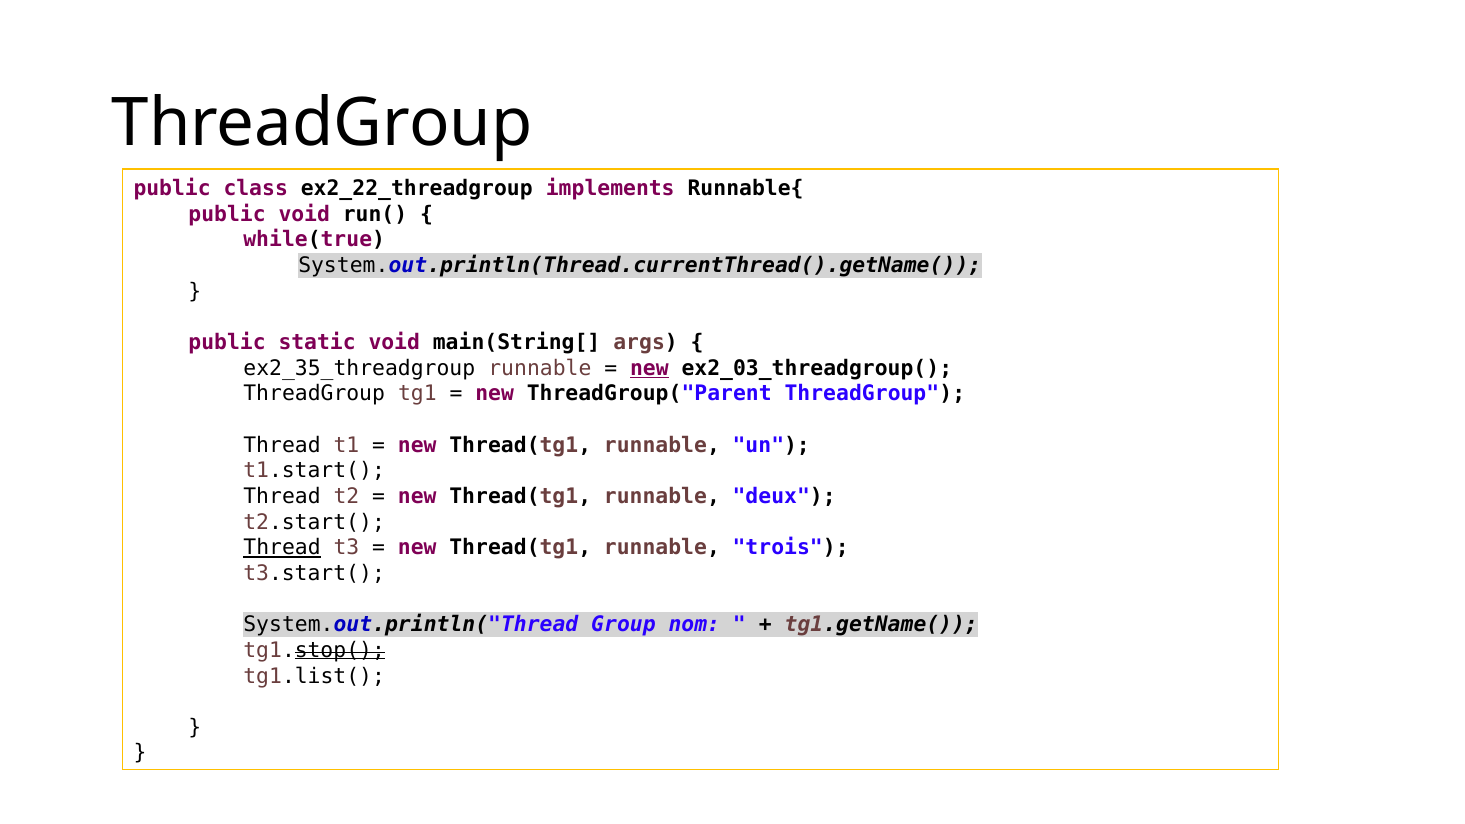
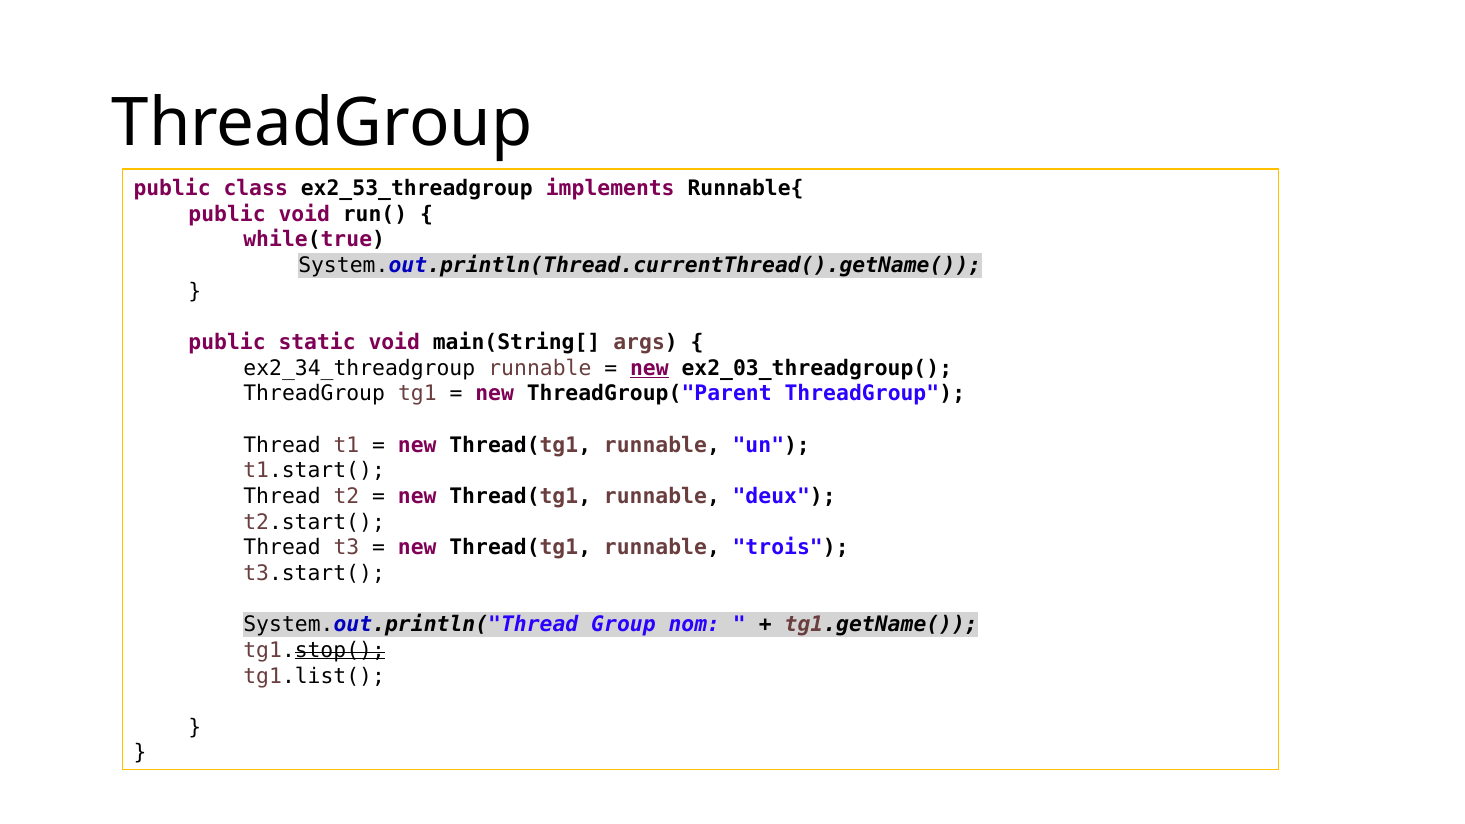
ex2_22_threadgroup: ex2_22_threadgroup -> ex2_53_threadgroup
ex2_35_threadgroup: ex2_35_threadgroup -> ex2_34_threadgroup
Thread at (282, 548) underline: present -> none
